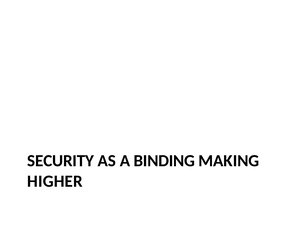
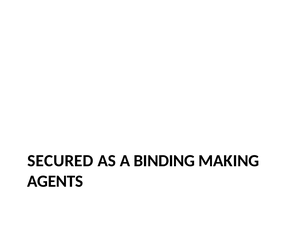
SECURITY: SECURITY -> SECURED
HIGHER: HIGHER -> AGENTS
